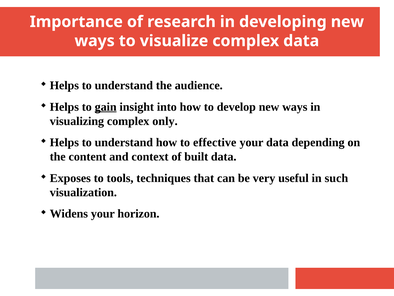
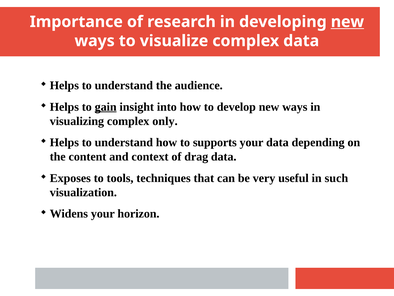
new at (347, 22) underline: none -> present
effective: effective -> supports
built: built -> drag
